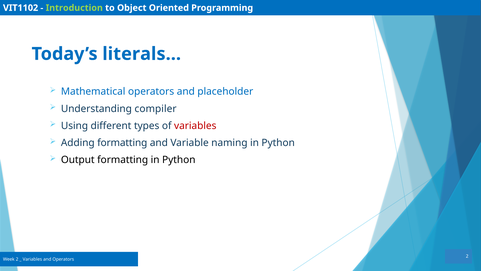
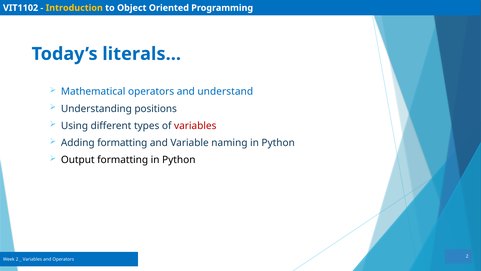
Introduction colour: light green -> yellow
placeholder: placeholder -> understand
compiler: compiler -> positions
